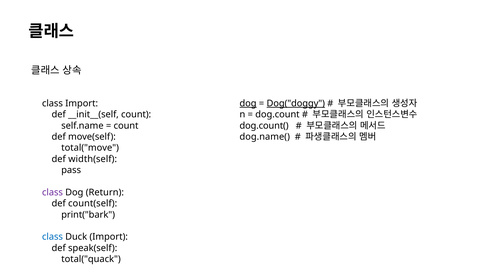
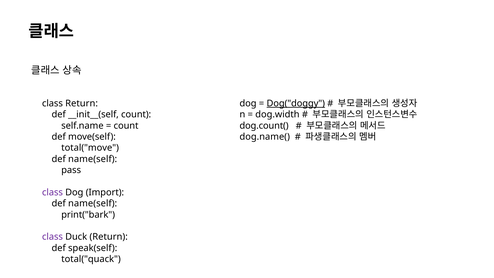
class Import: Import -> Return
dog at (248, 103) underline: present -> none
dog.count: dog.count -> dog.width
width(self at (93, 159): width(self -> name(self
Return: Return -> Import
count(self at (93, 203): count(self -> name(self
class at (52, 237) colour: blue -> purple
Duck Import: Import -> Return
